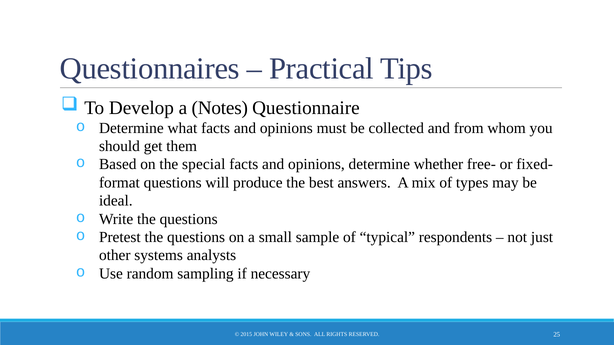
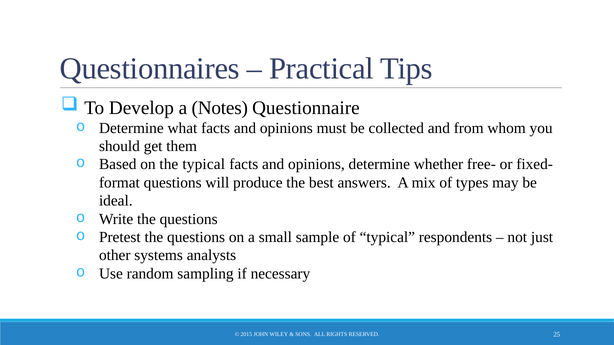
the special: special -> typical
